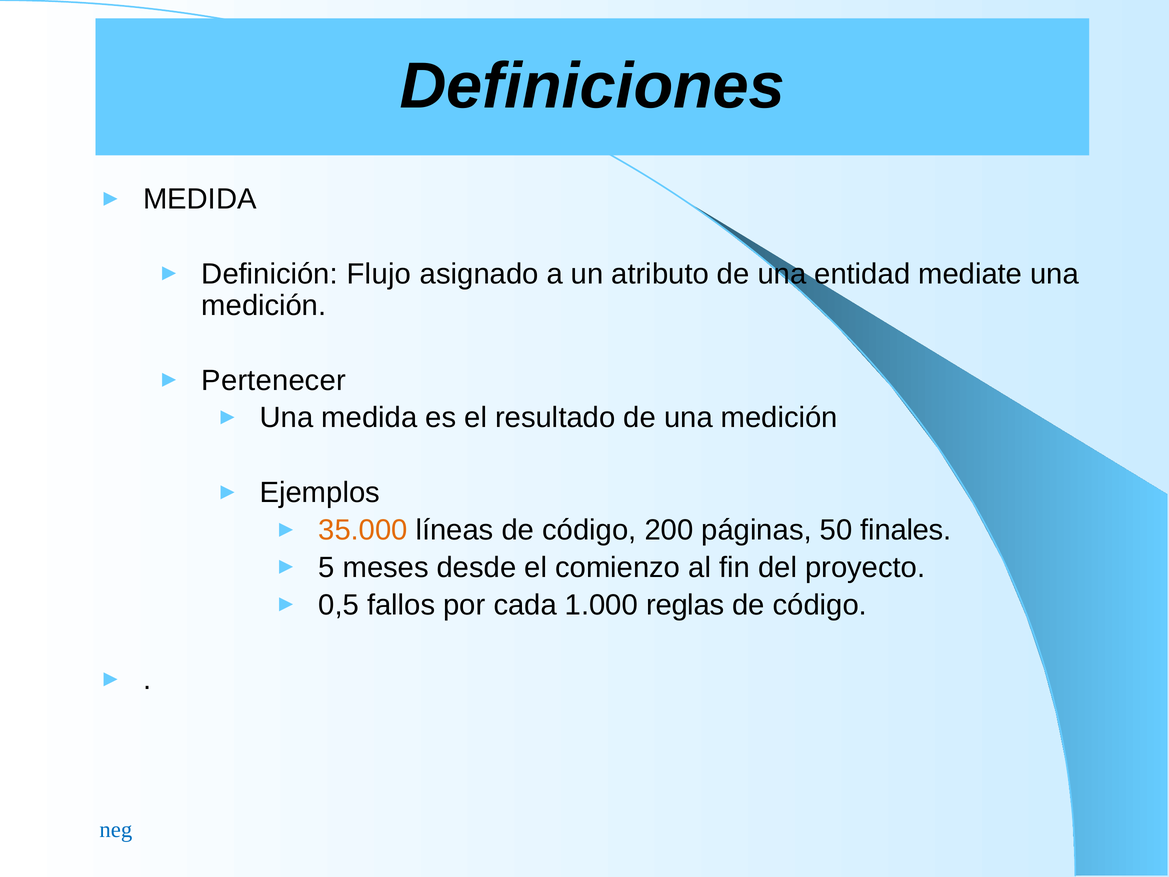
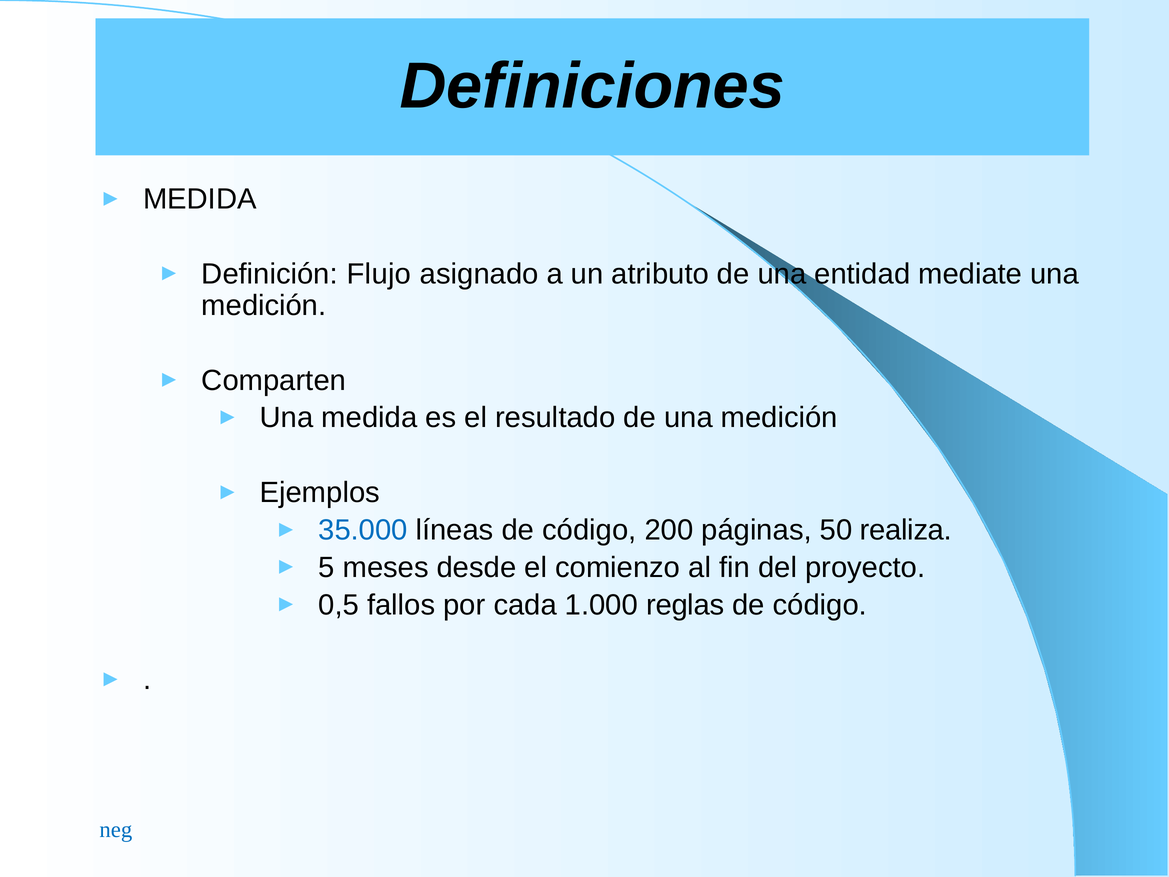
Pertenecer: Pertenecer -> Comparten
35.000 colour: orange -> blue
finales: finales -> realiza
